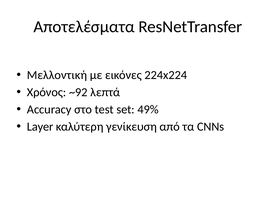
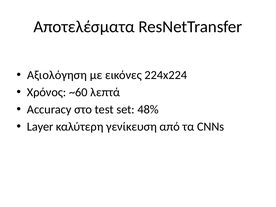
Μελλοντική: Μελλοντική -> Αξιολόγηση
~92: ~92 -> ~60
49%: 49% -> 48%
